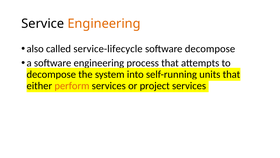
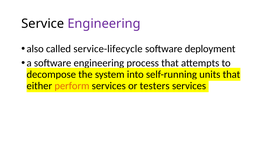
Engineering at (104, 24) colour: orange -> purple
software decompose: decompose -> deployment
project: project -> testers
